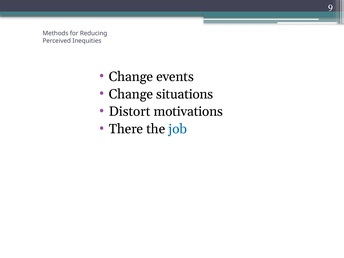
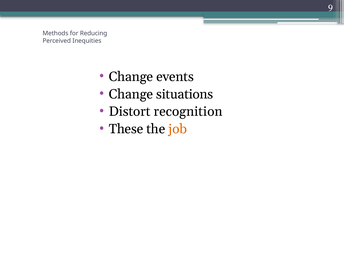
motivations: motivations -> recognition
There: There -> These
job colour: blue -> orange
